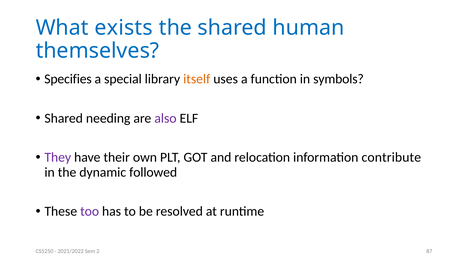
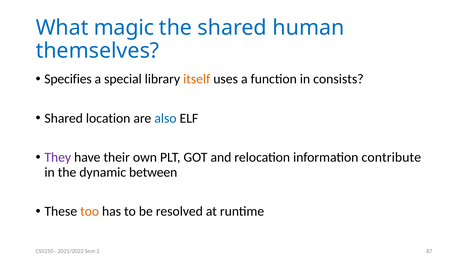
exists: exists -> magic
symbols: symbols -> consists
needing: needing -> location
also colour: purple -> blue
followed: followed -> between
too colour: purple -> orange
